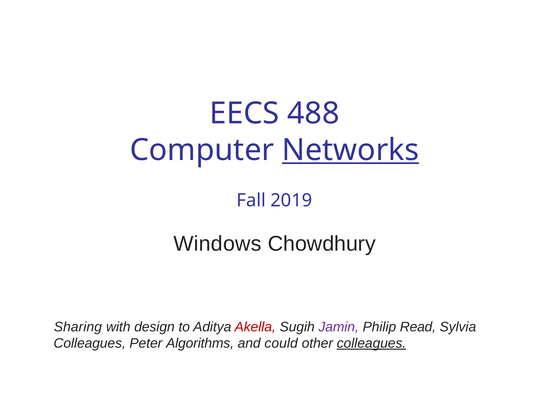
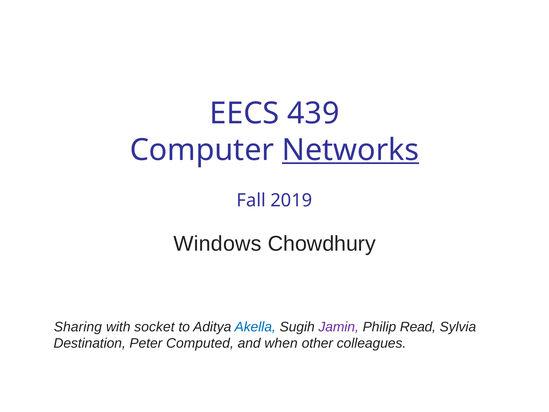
488: 488 -> 439
design: design -> socket
Akella colour: red -> blue
Colleagues at (90, 343): Colleagues -> Destination
Algorithms: Algorithms -> Computed
could: could -> when
colleagues at (371, 343) underline: present -> none
